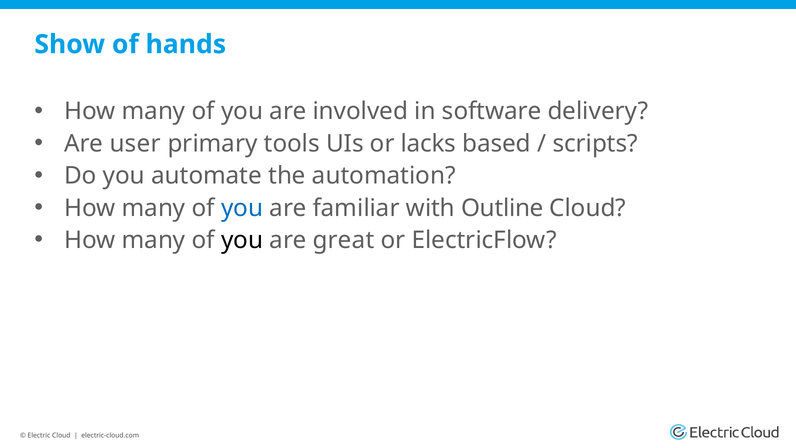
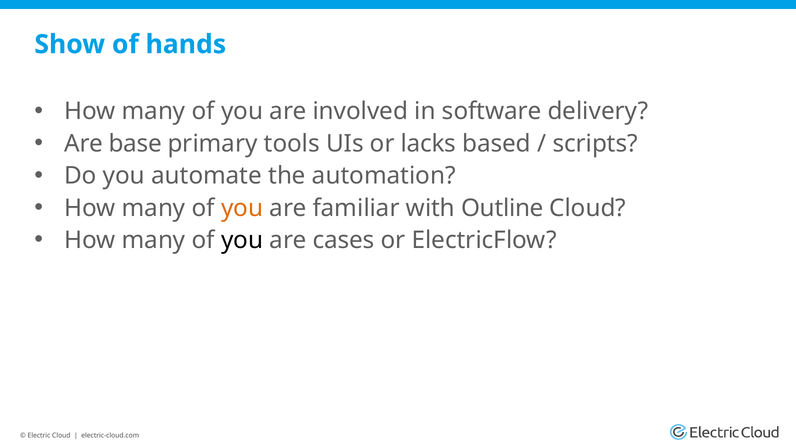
user: user -> base
you at (242, 208) colour: blue -> orange
great: great -> cases
